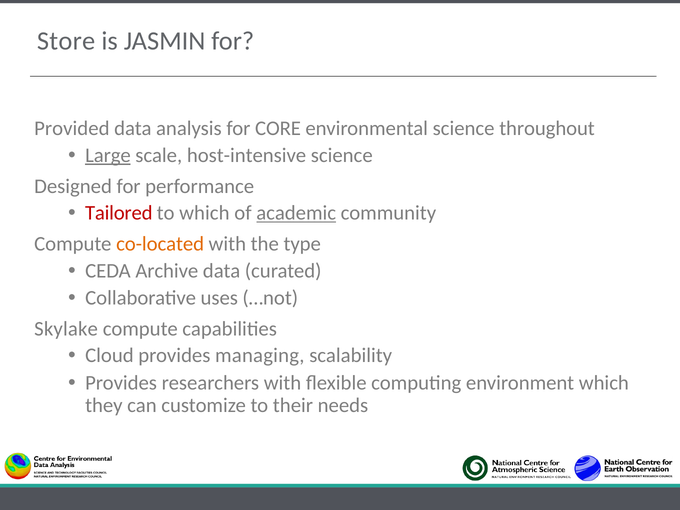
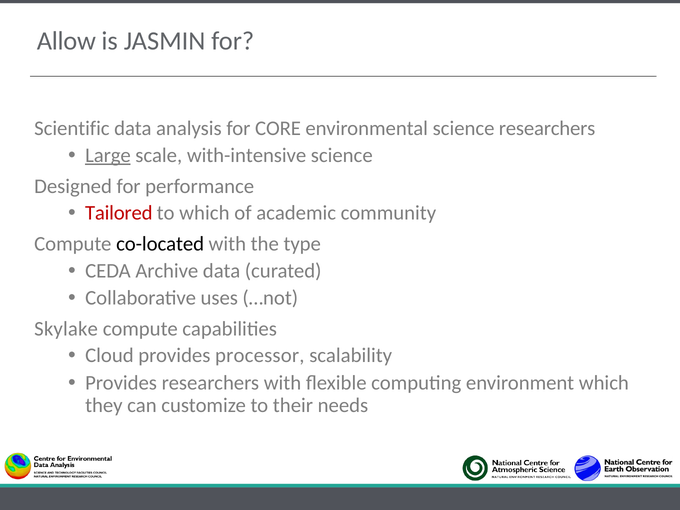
Store: Store -> Allow
Provided: Provided -> Scientific
science throughout: throughout -> researchers
host-intensive: host-intensive -> with-intensive
academic underline: present -> none
co-located colour: orange -> black
managing: managing -> processor
